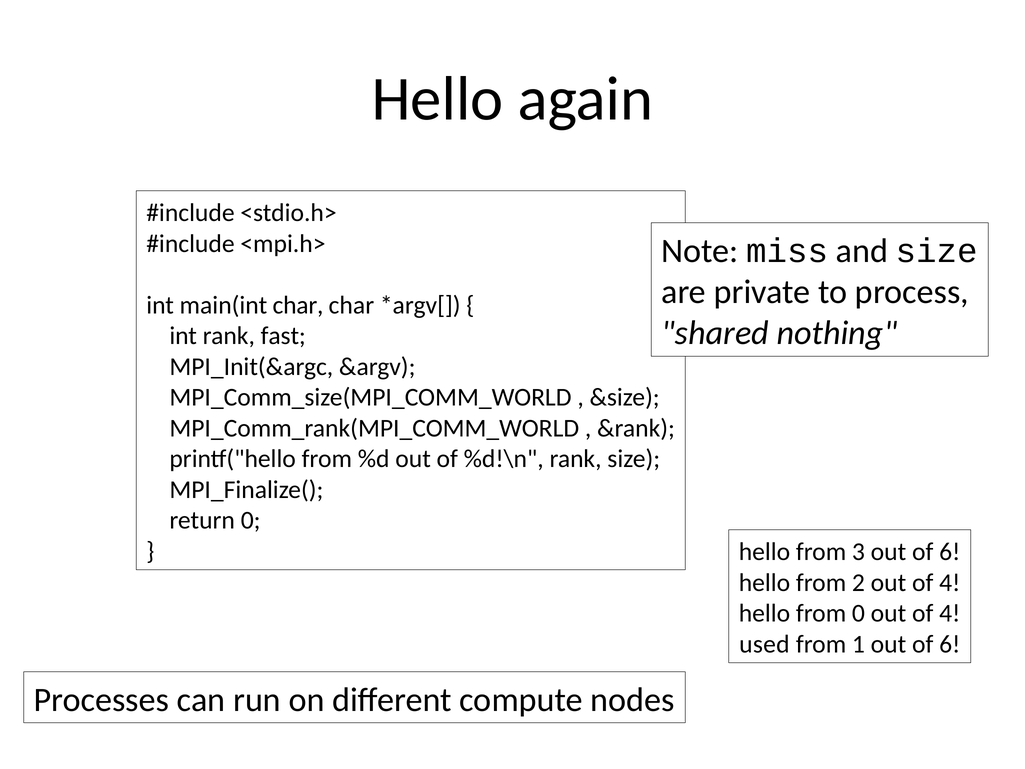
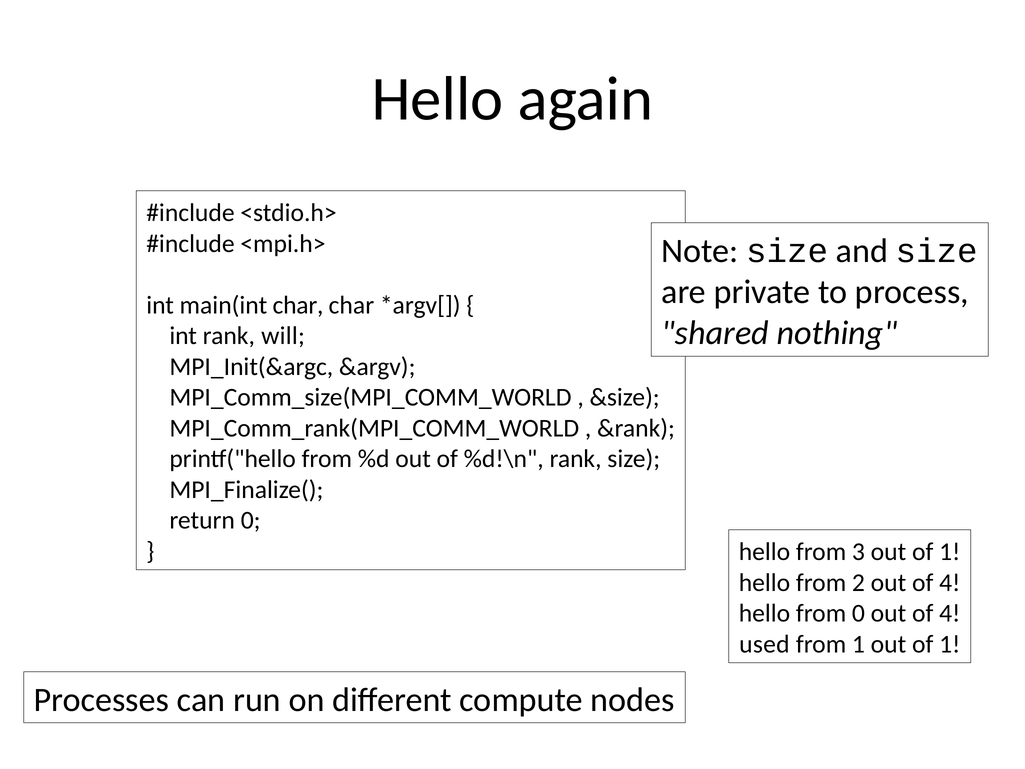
Note miss: miss -> size
fast: fast -> will
3 out of 6: 6 -> 1
1 out of 6: 6 -> 1
